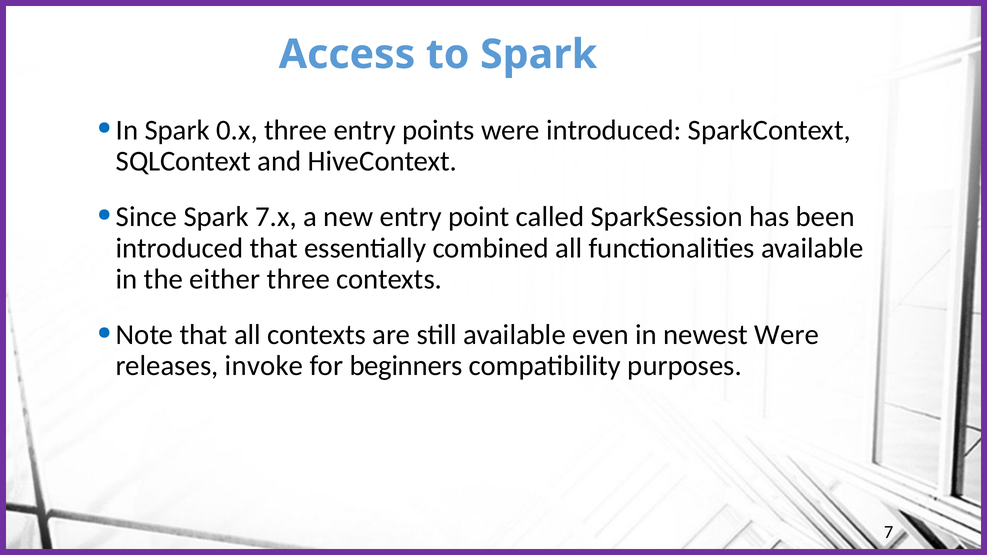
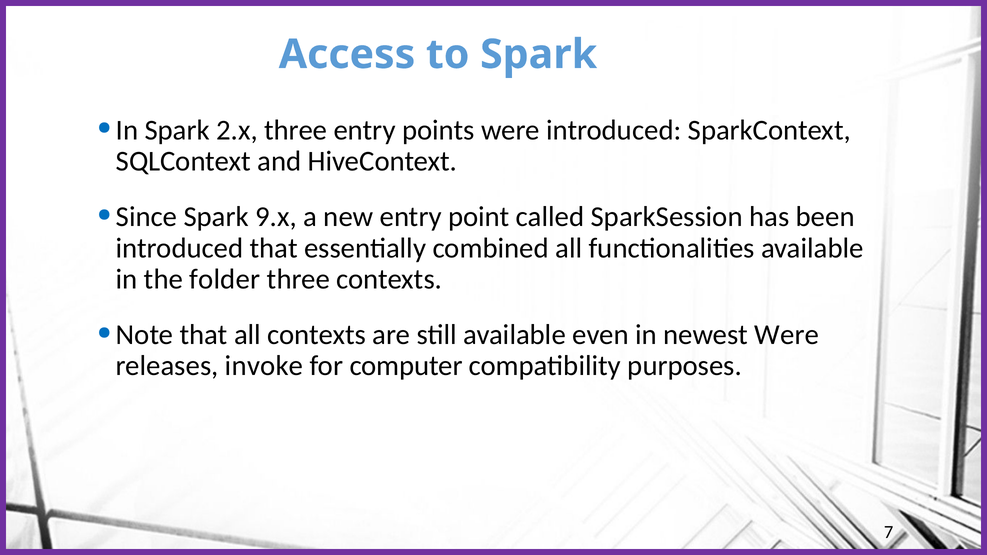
0.x: 0.x -> 2.x
7.x: 7.x -> 9.x
either: either -> folder
beginners: beginners -> computer
